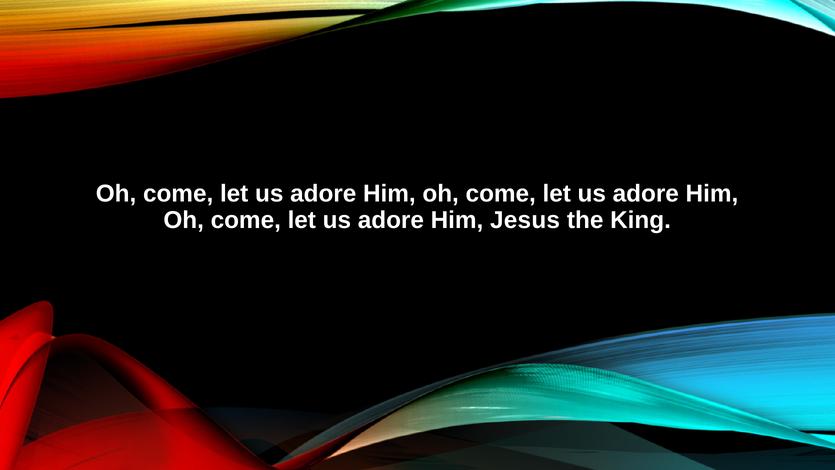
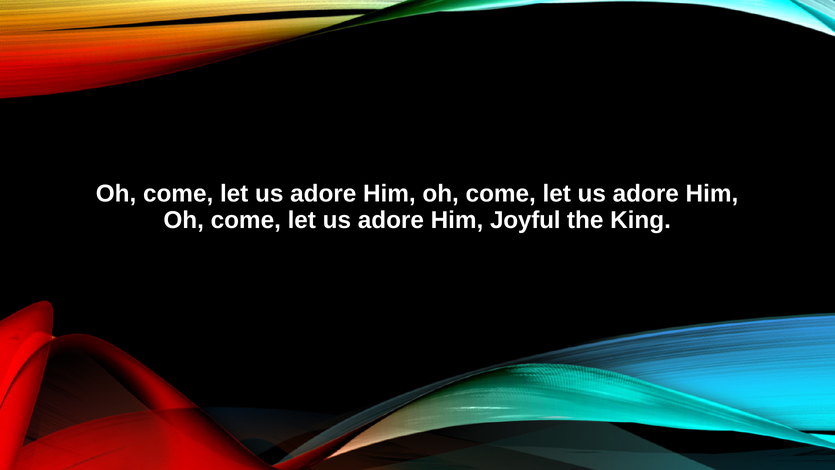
Jesus: Jesus -> Joyful
